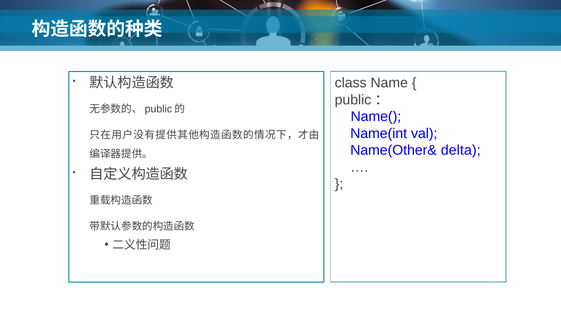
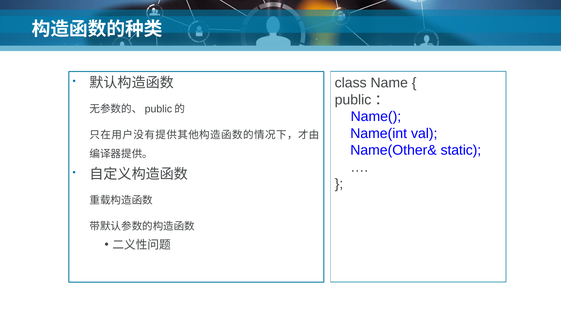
delta: delta -> static
